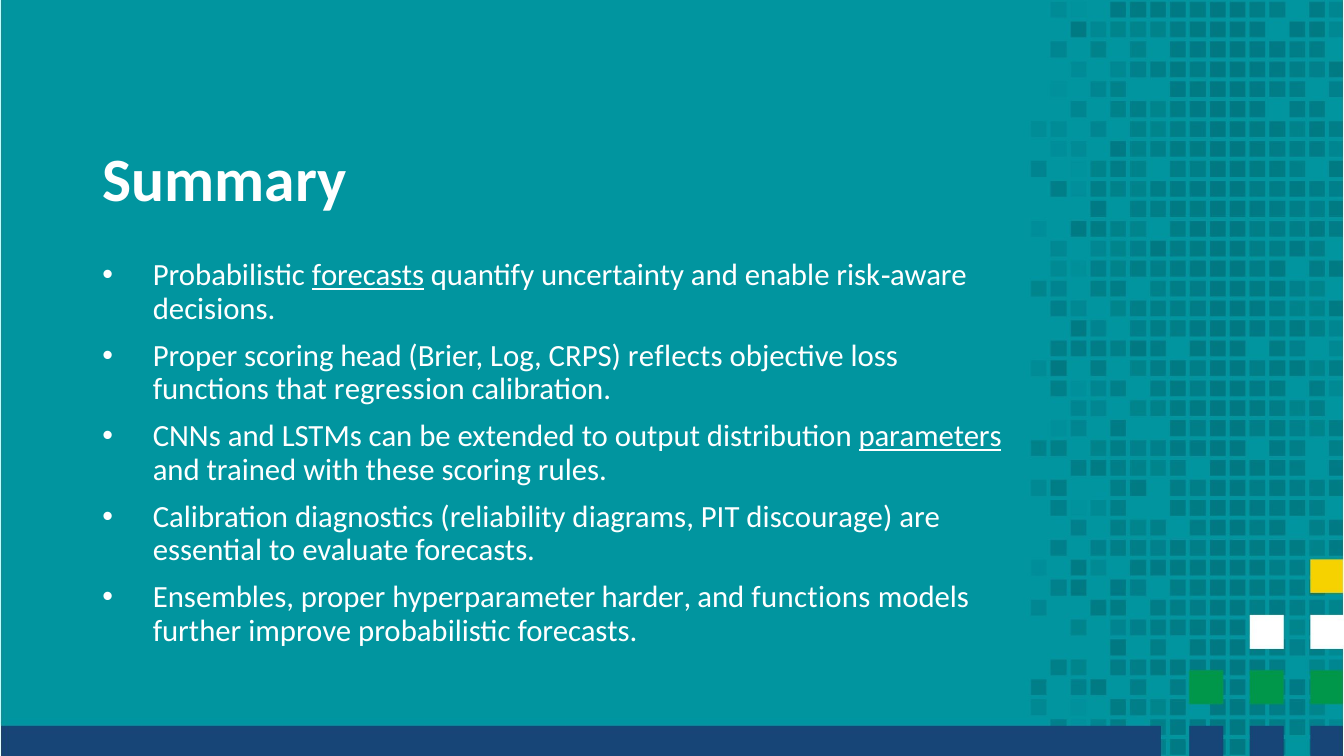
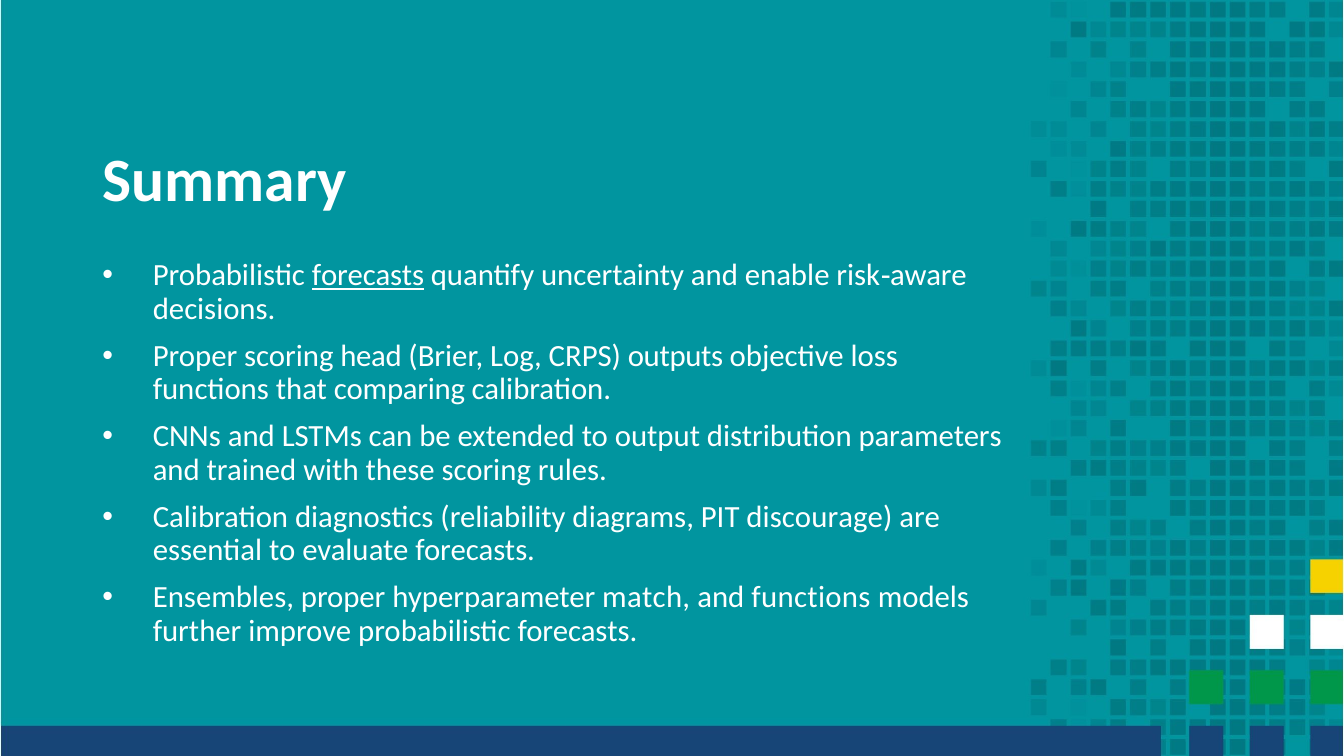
reflects: reflects -> outputs
regression: regression -> comparing
parameters underline: present -> none
harder: harder -> match
